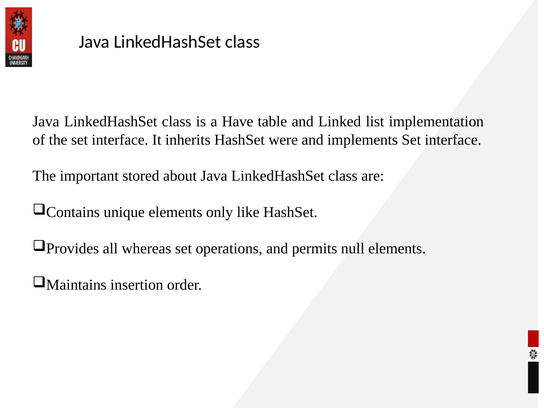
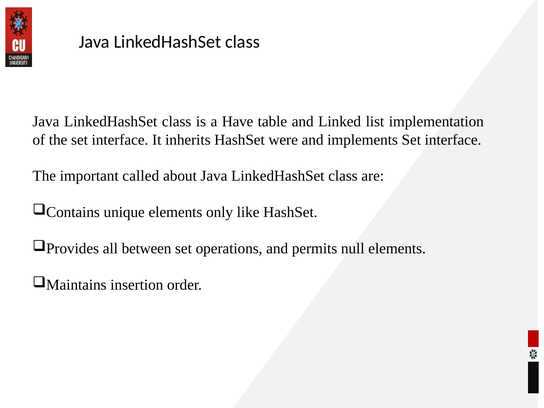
stored: stored -> called
whereas: whereas -> between
